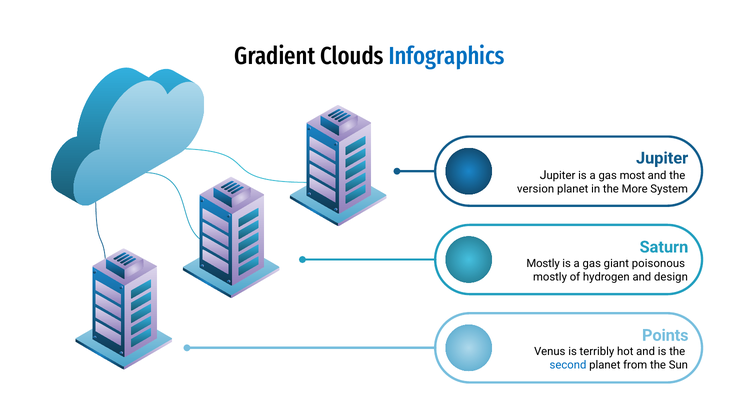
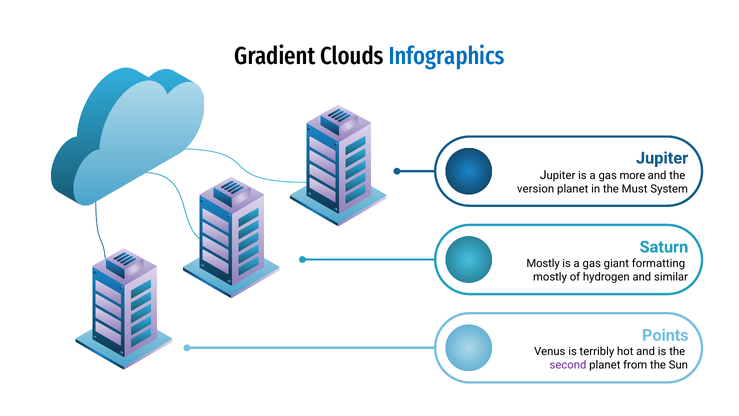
most: most -> more
More: More -> Must
poisonous: poisonous -> formatting
design: design -> similar
second colour: blue -> purple
